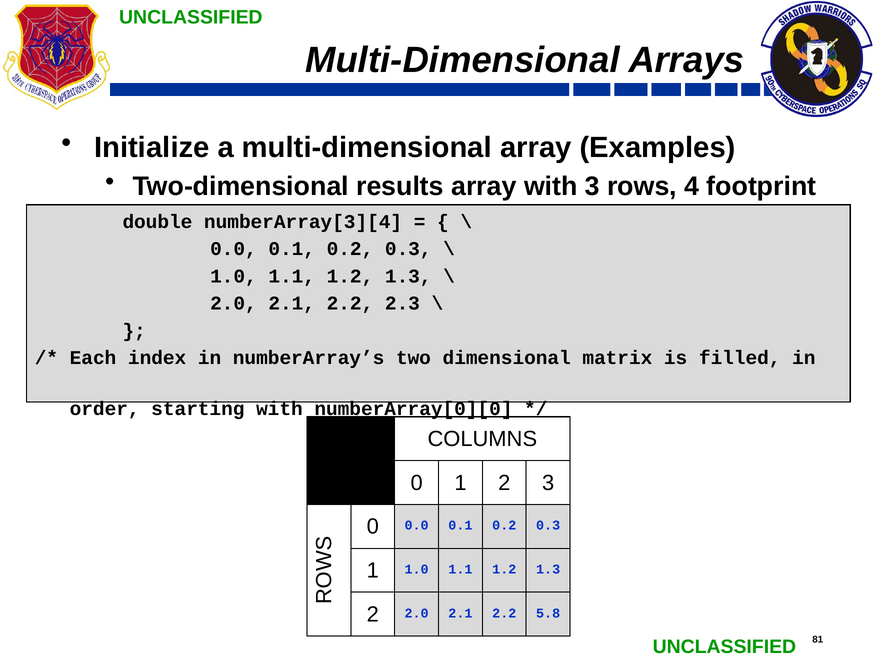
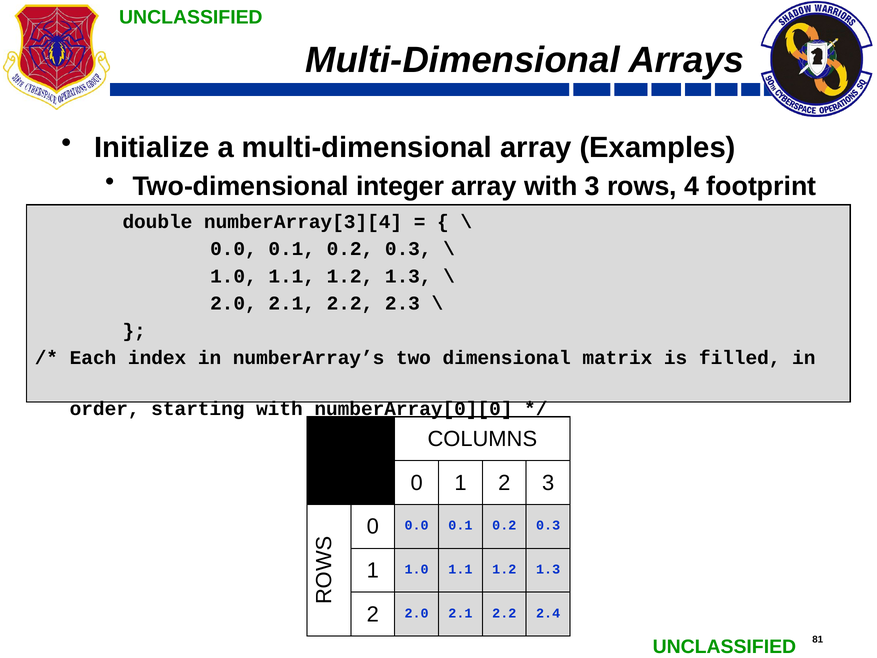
results: results -> integer
5.8: 5.8 -> 2.4
